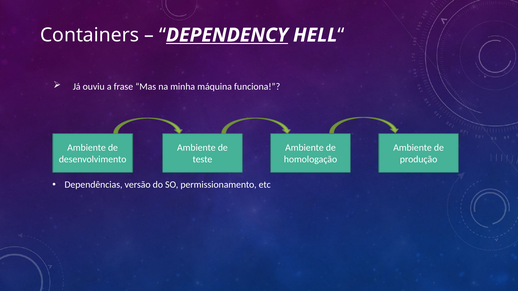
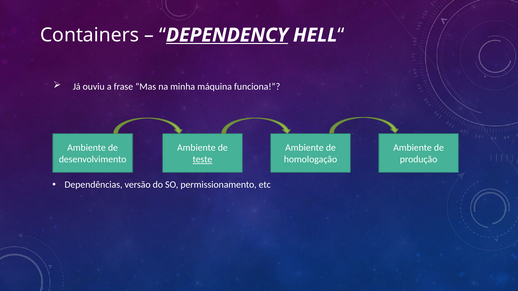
teste underline: none -> present
